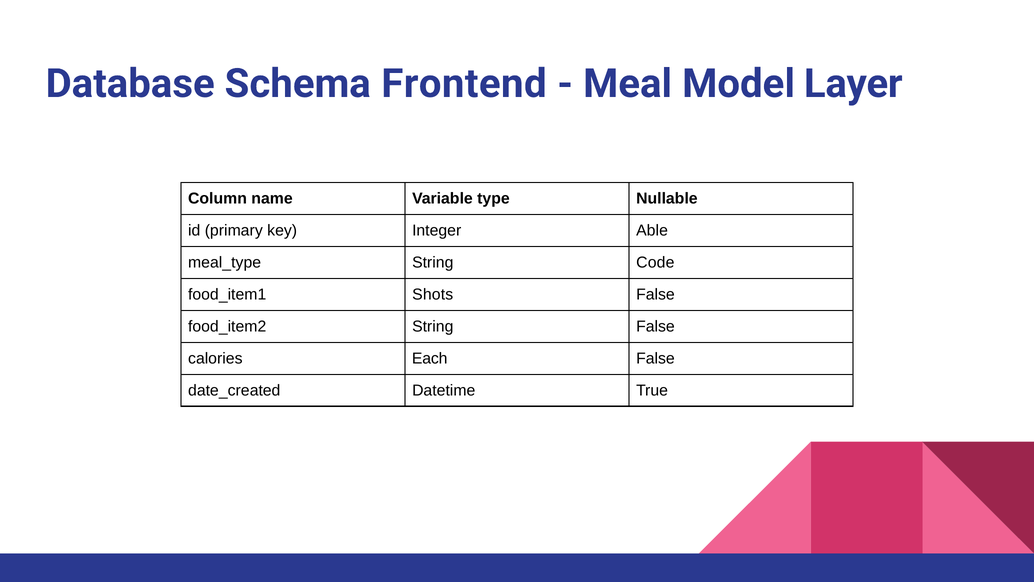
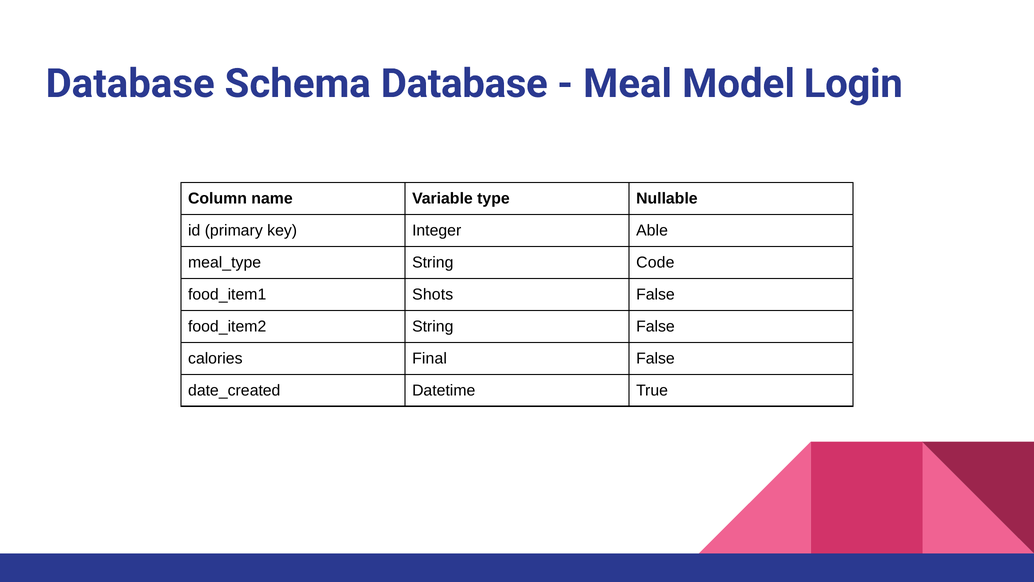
Schema Frontend: Frontend -> Database
Layer: Layer -> Login
Each: Each -> Final
